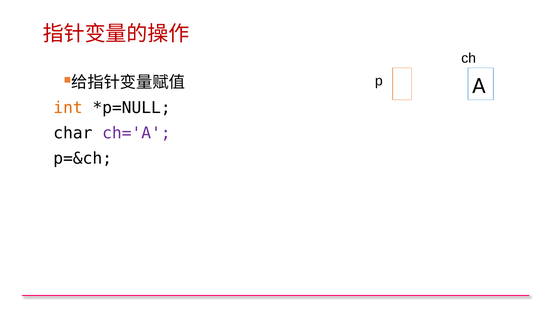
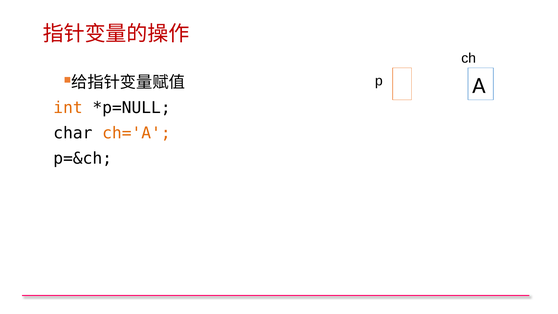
ch='A colour: purple -> orange
